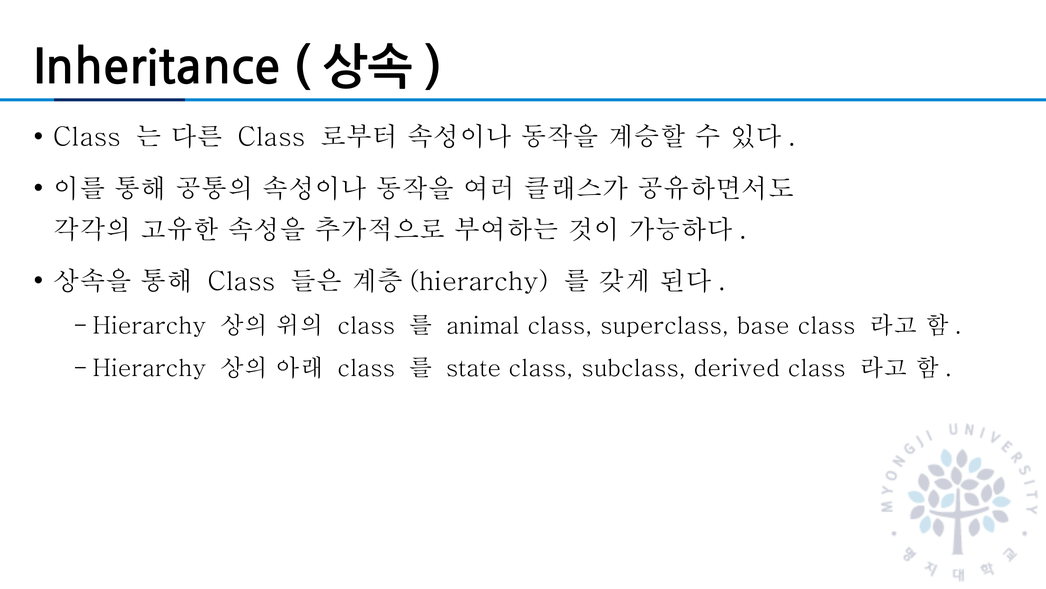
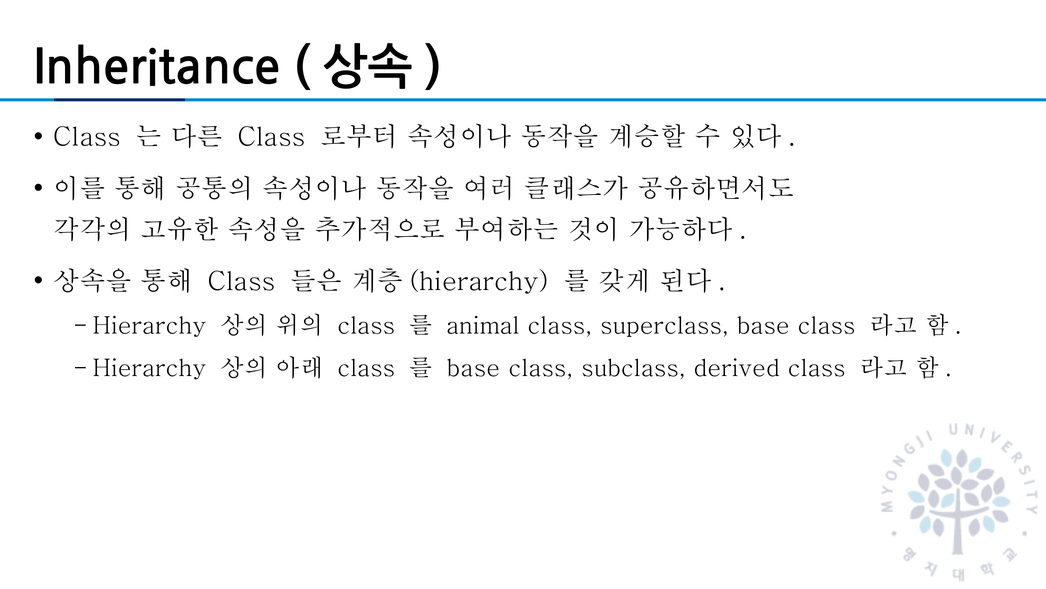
state at (474, 368): state -> base
